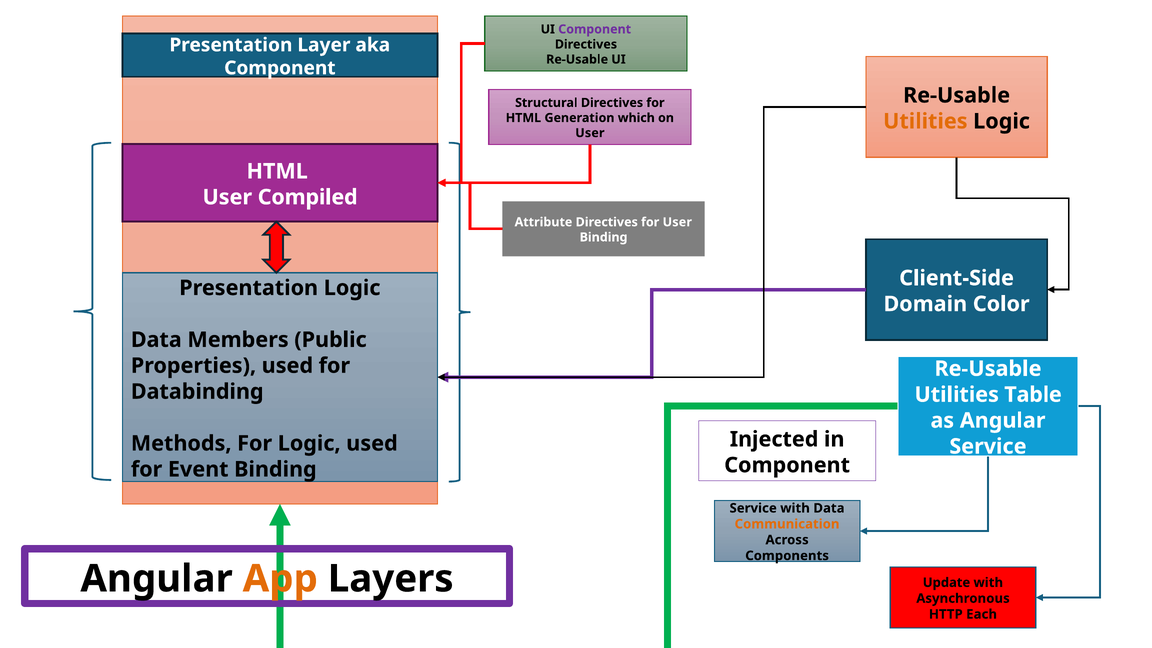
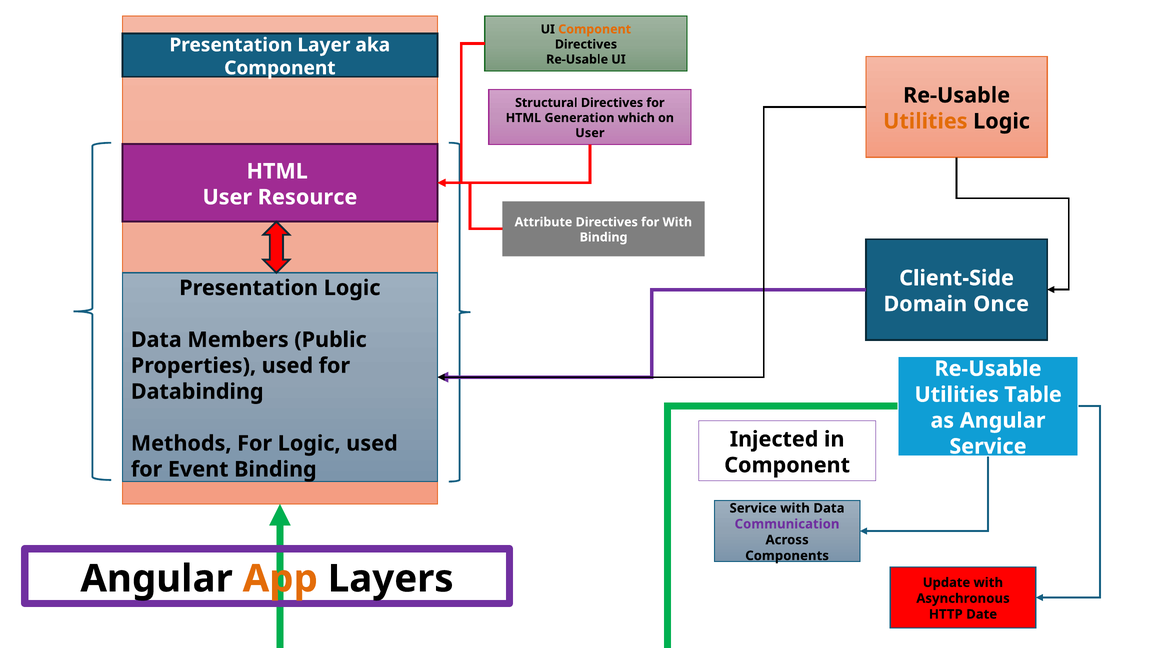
Component at (595, 29) colour: purple -> orange
Compiled: Compiled -> Resource
for User: User -> With
Color: Color -> Once
Communication colour: orange -> purple
Each: Each -> Date
